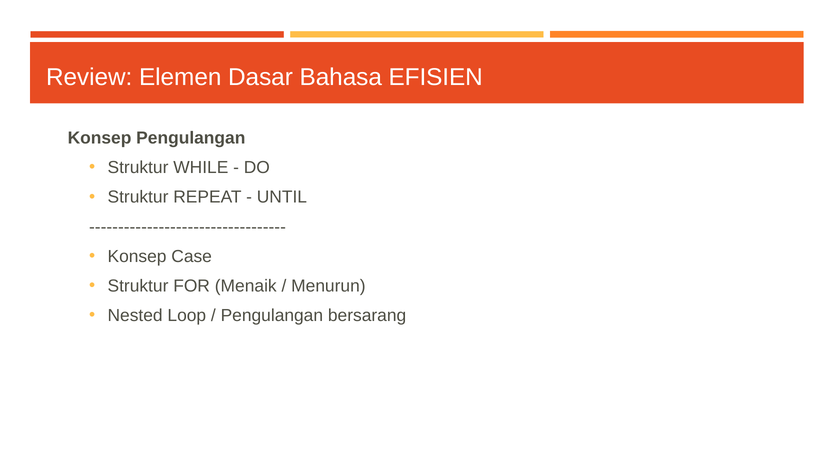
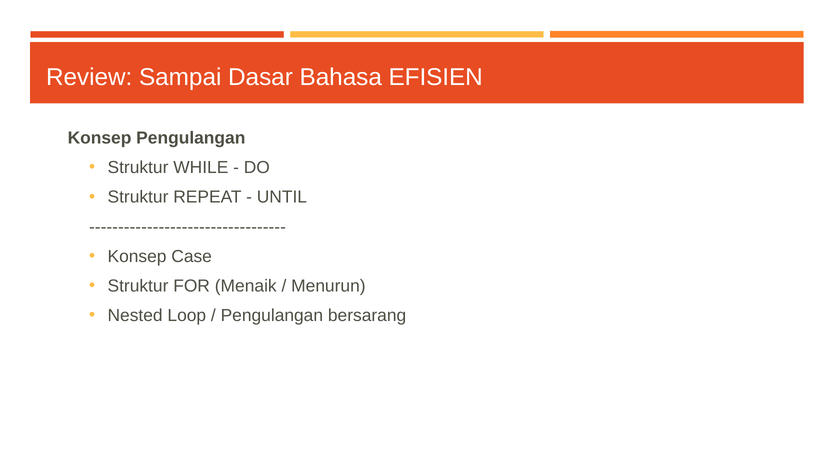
Elemen: Elemen -> Sampai
